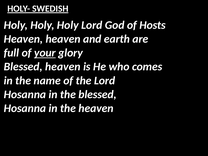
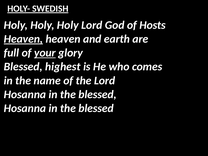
Heaven at (23, 39) underline: none -> present
Blessed heaven: heaven -> highest
heaven at (96, 108): heaven -> blessed
